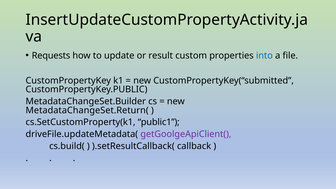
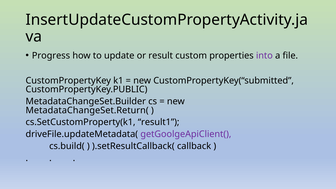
Requests: Requests -> Progress
into colour: blue -> purple
public1: public1 -> result1
